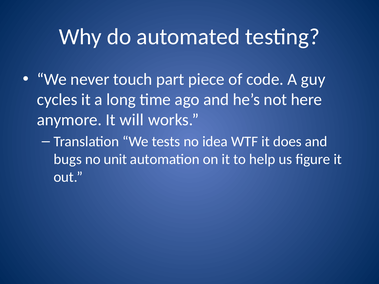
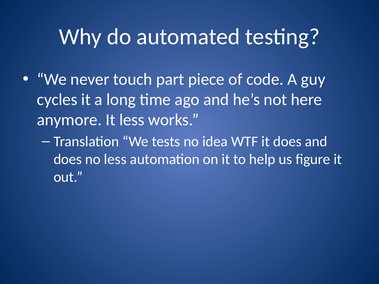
It will: will -> less
bugs at (68, 159): bugs -> does
no unit: unit -> less
